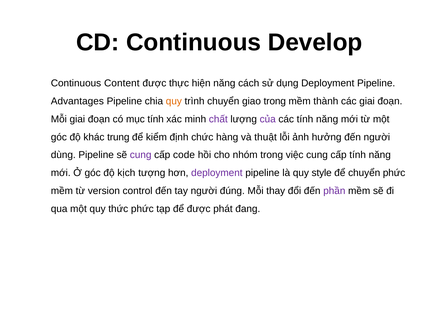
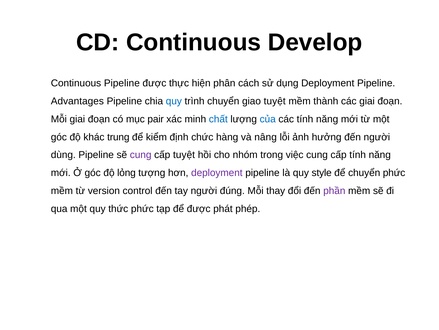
Continuous Content: Content -> Pipeline
hiện năng: năng -> phân
quy at (174, 101) colour: orange -> blue
giao trong: trong -> tuyệt
mục tính: tính -> pair
chất colour: purple -> blue
của colour: purple -> blue
thuật: thuật -> nâng
cấp code: code -> tuyệt
kịch: kịch -> lỏng
đang: đang -> phép
